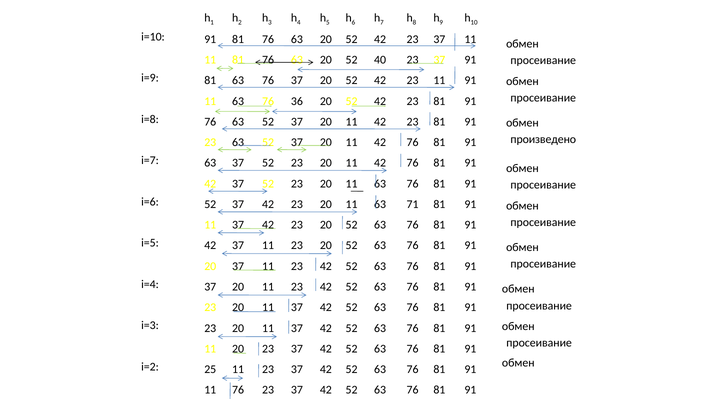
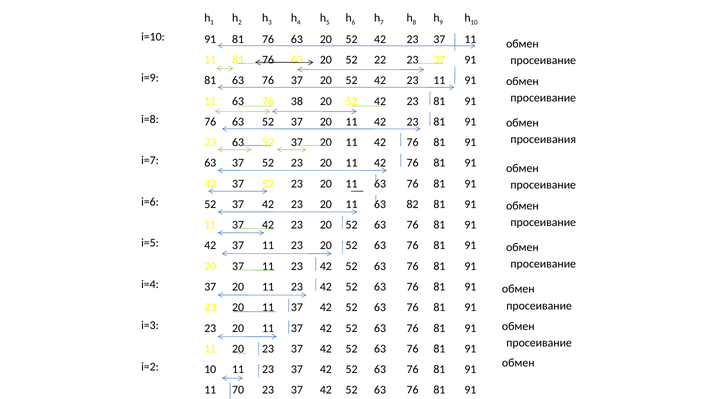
40: 40 -> 22
36: 36 -> 38
произведено: произведено -> просеивания
71: 71 -> 82
i=2 25: 25 -> 10
11 76: 76 -> 70
